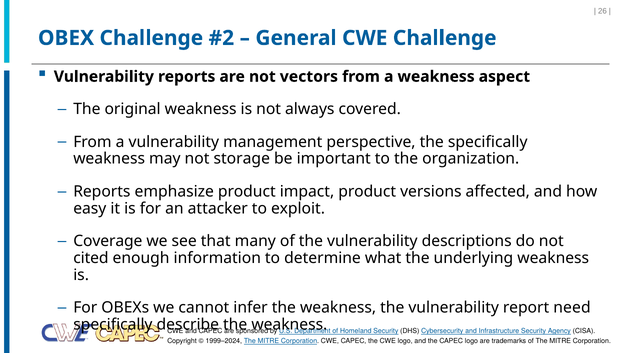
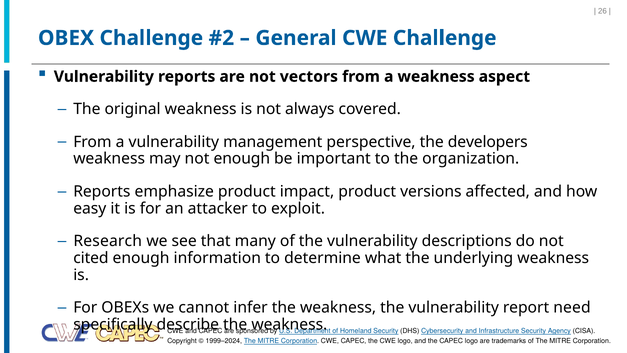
the specifically: specifically -> developers
not storage: storage -> enough
Coverage: Coverage -> Research
